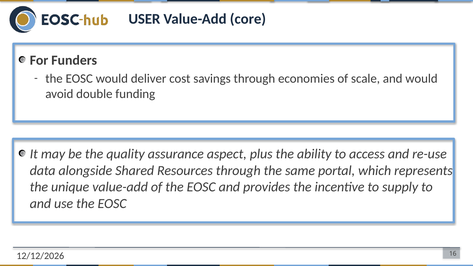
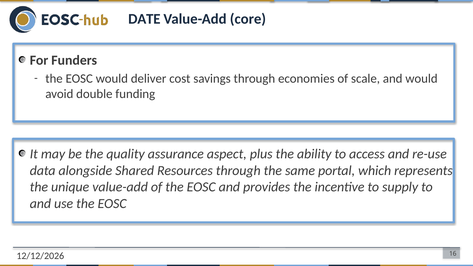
USER: USER -> DATE
